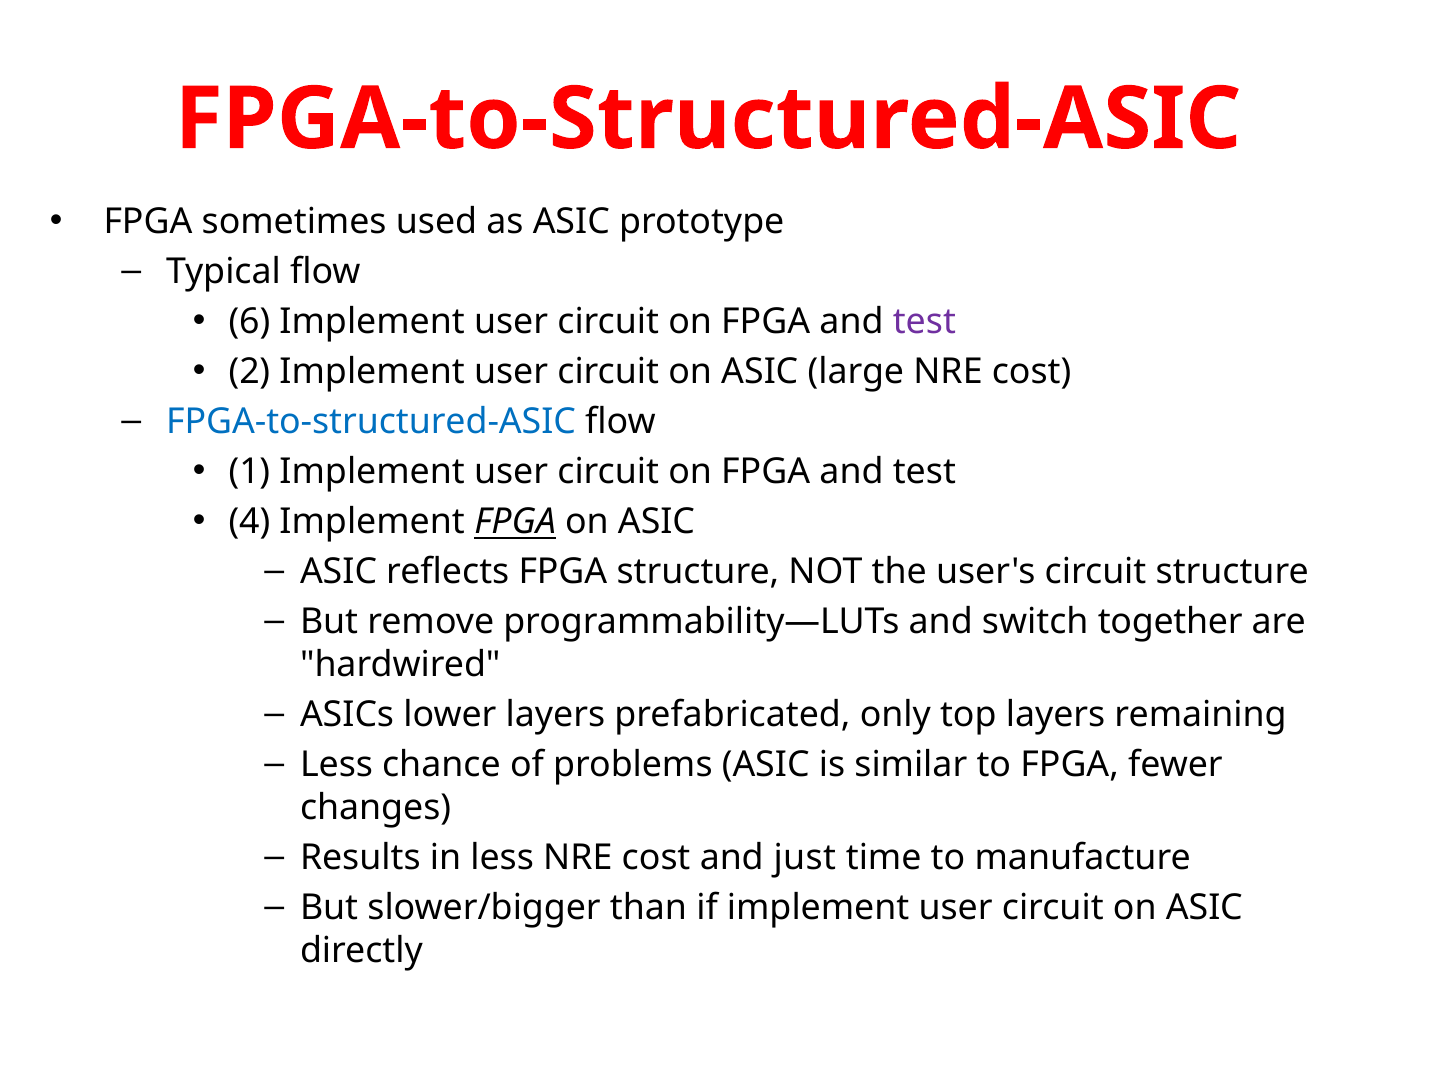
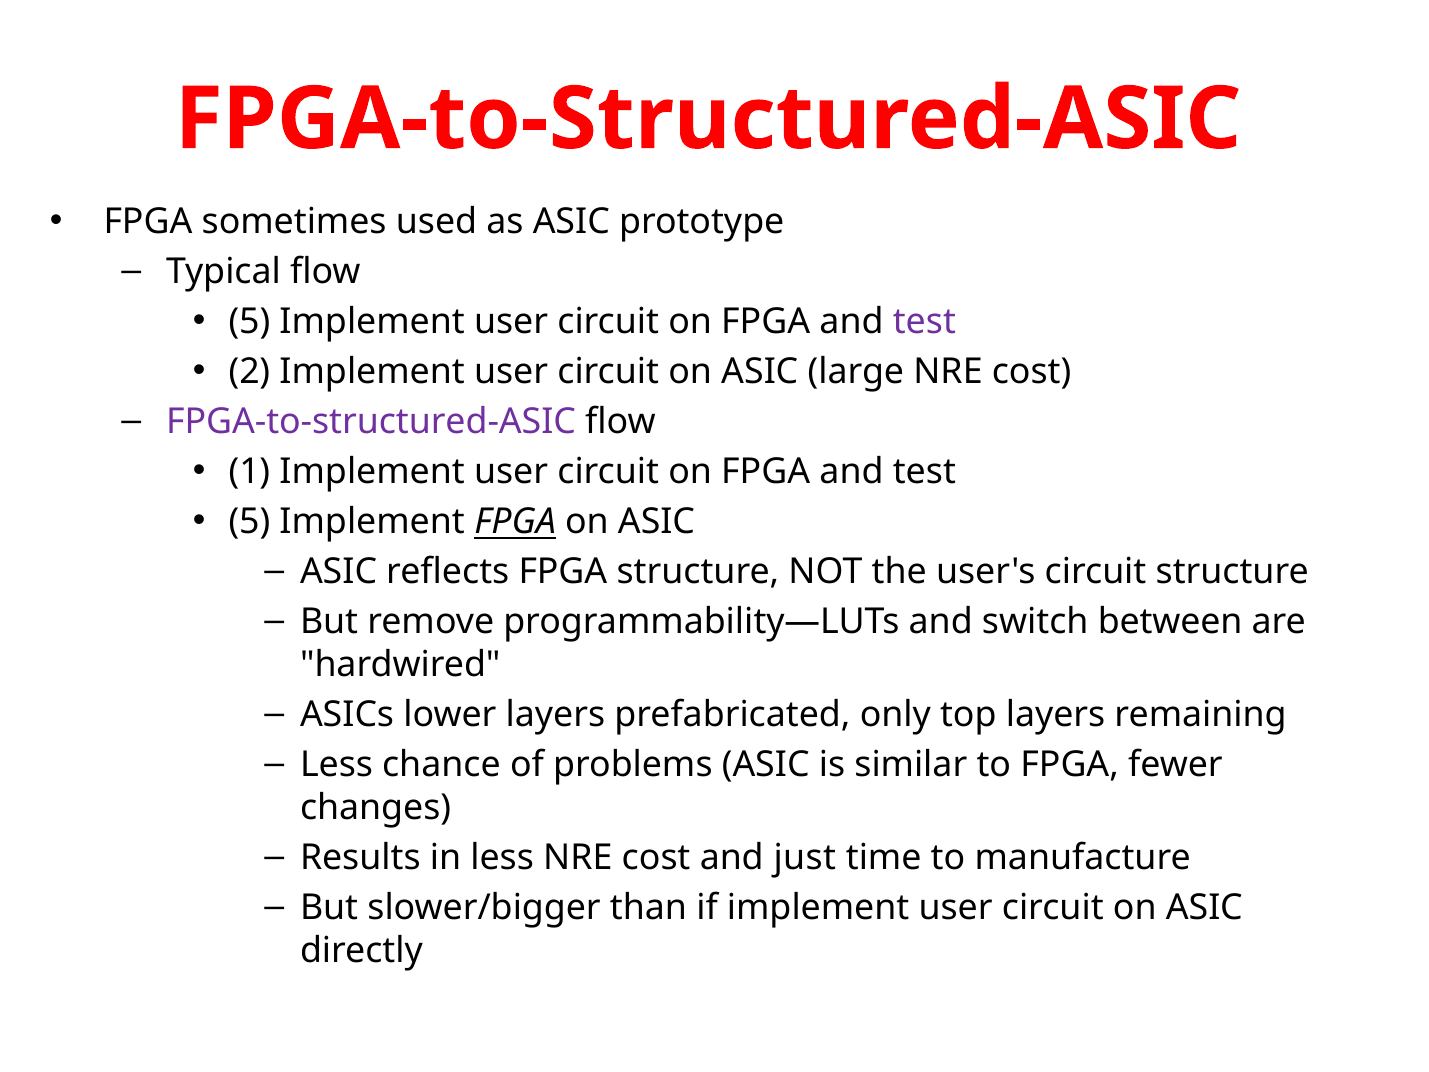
6 at (249, 322): 6 -> 5
FPGA-to-structured-ASIC at (371, 422) colour: blue -> purple
4 at (249, 522): 4 -> 5
together: together -> between
